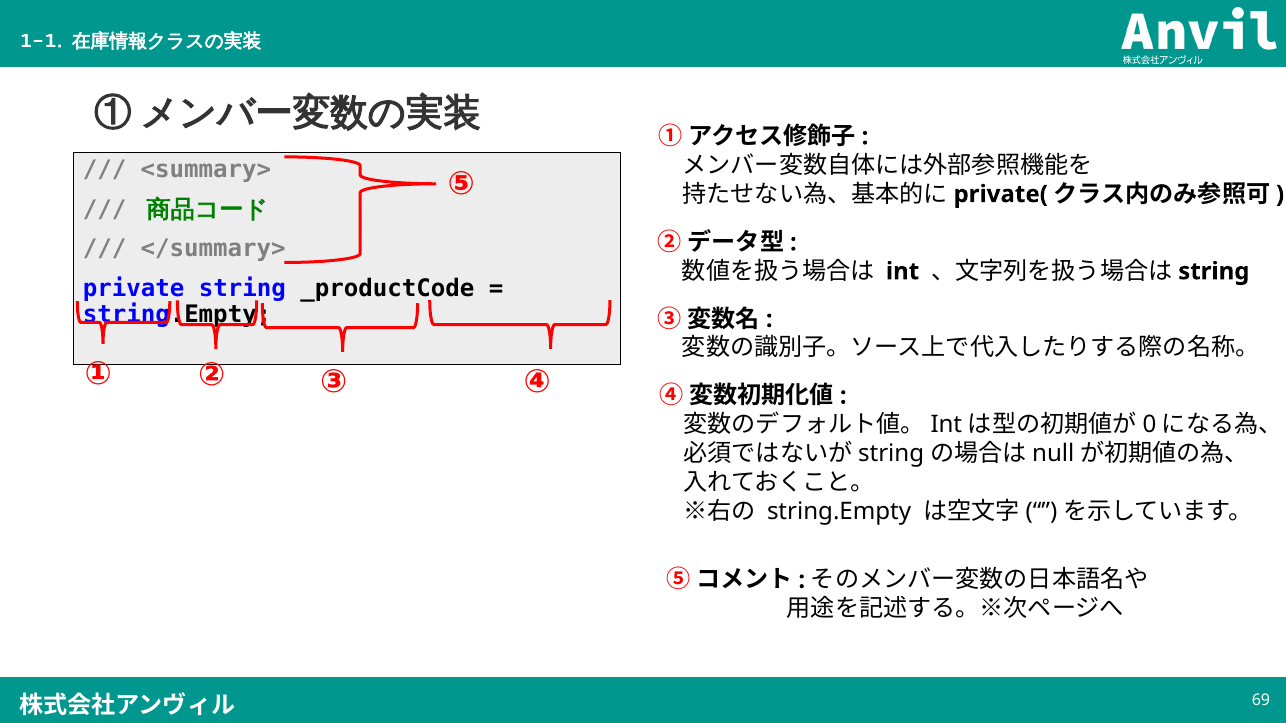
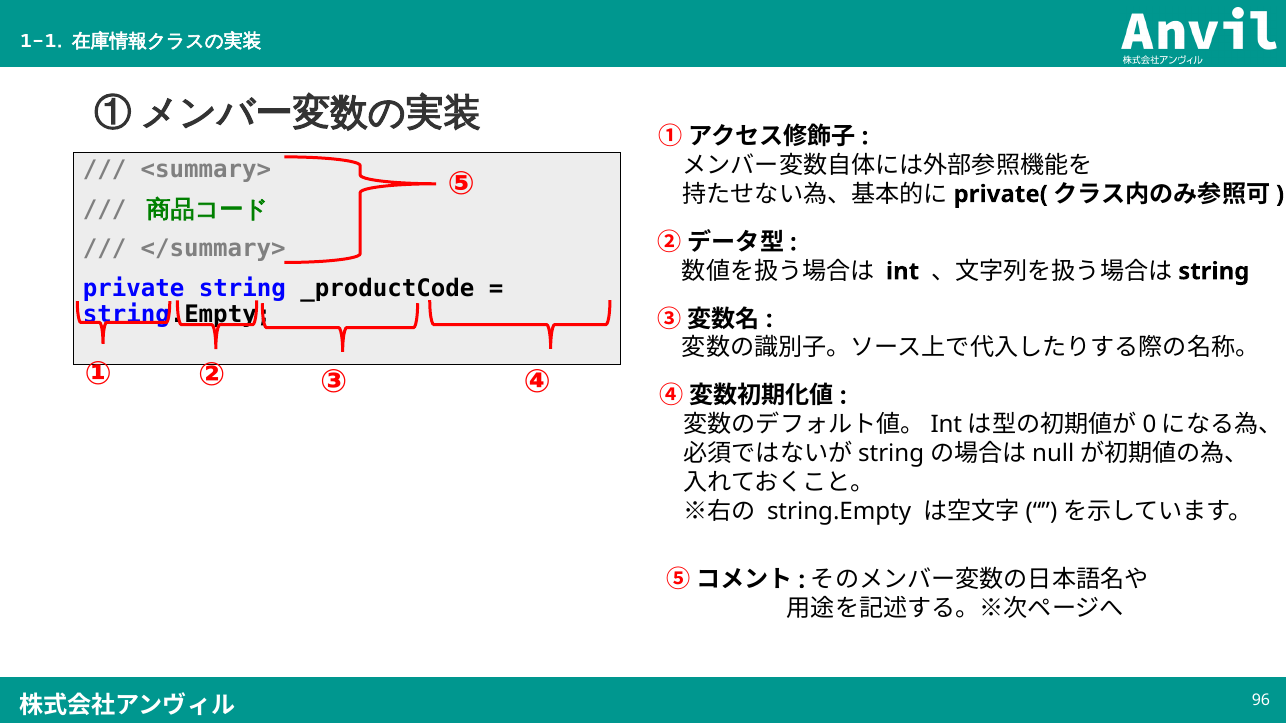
69: 69 -> 96
